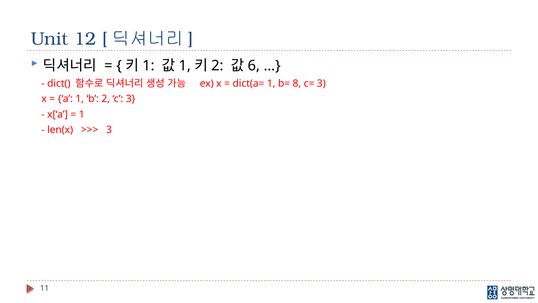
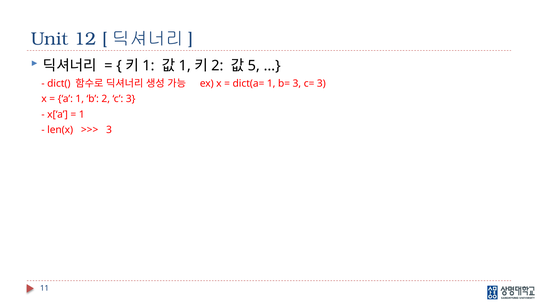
6: 6 -> 5
b= 8: 8 -> 3
